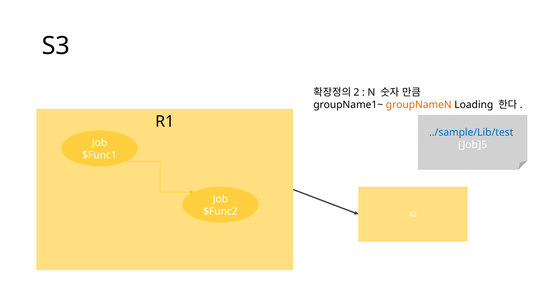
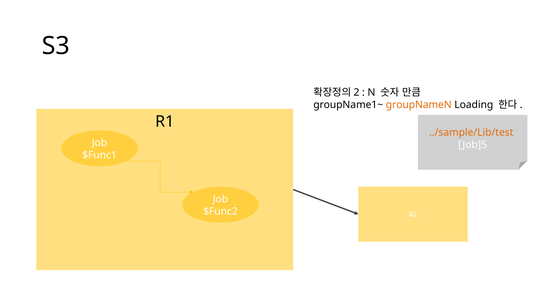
../sample/Lib/test colour: blue -> orange
